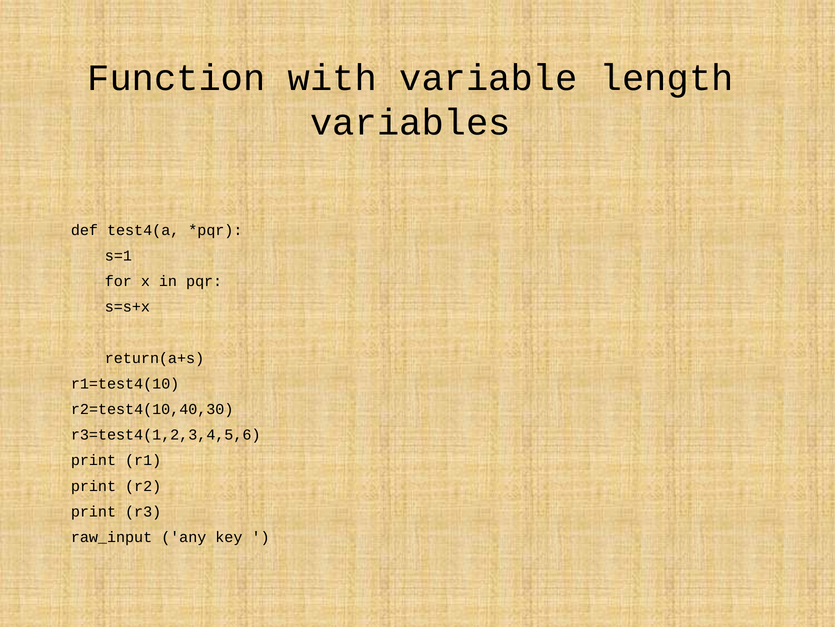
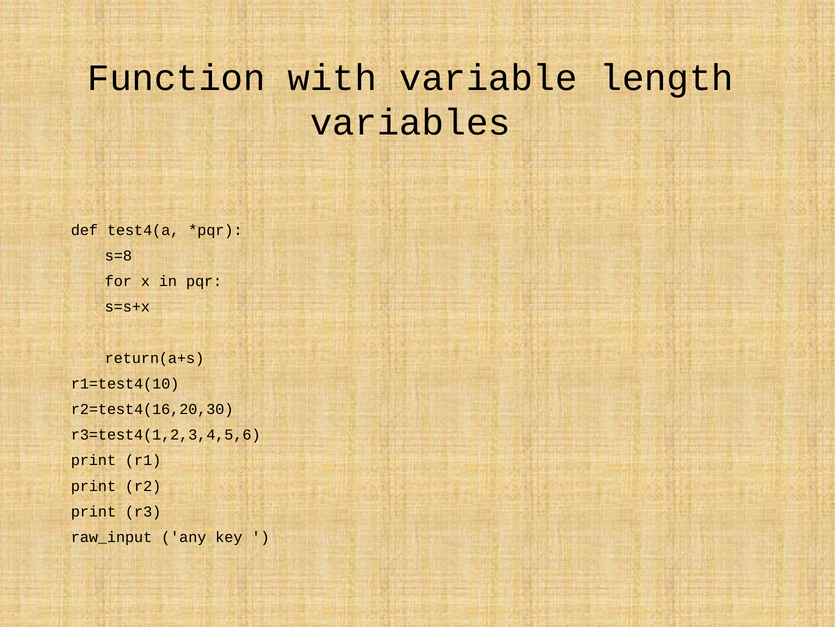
s=1: s=1 -> s=8
r2=test4(10,40,30: r2=test4(10,40,30 -> r2=test4(16,20,30
